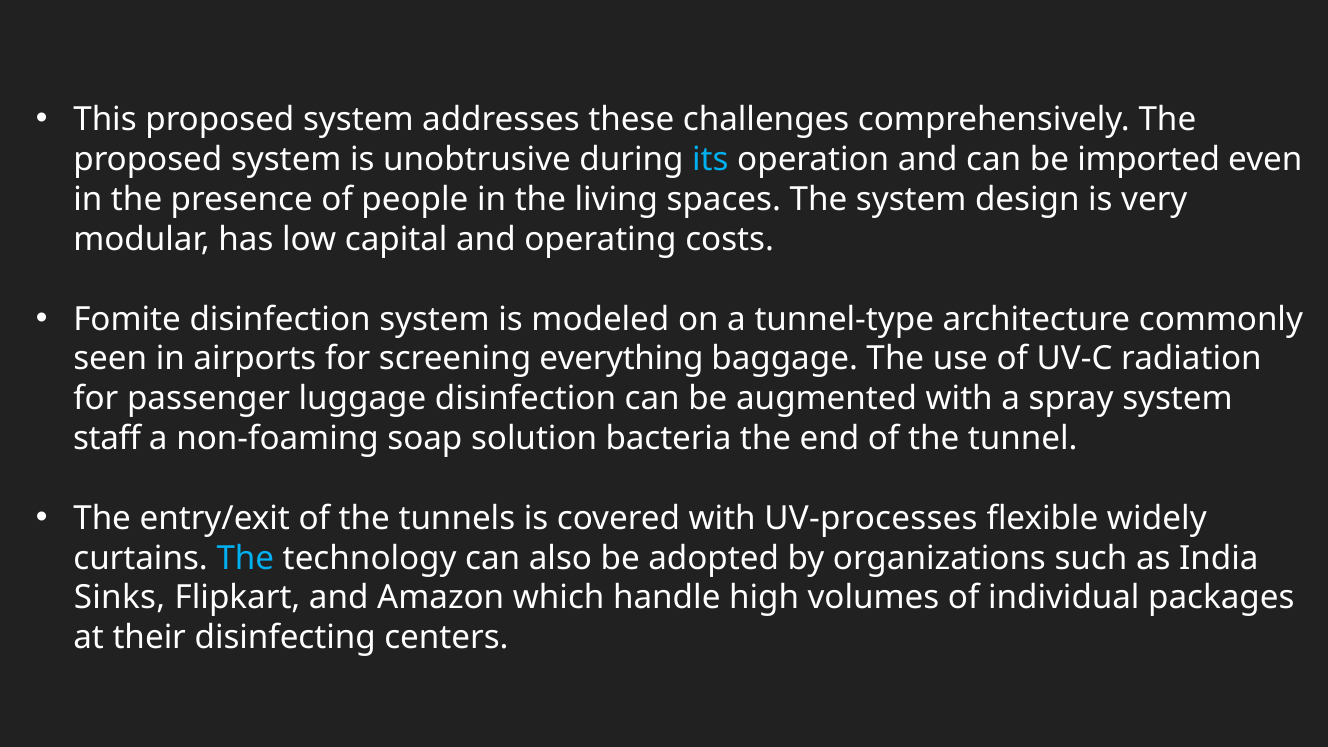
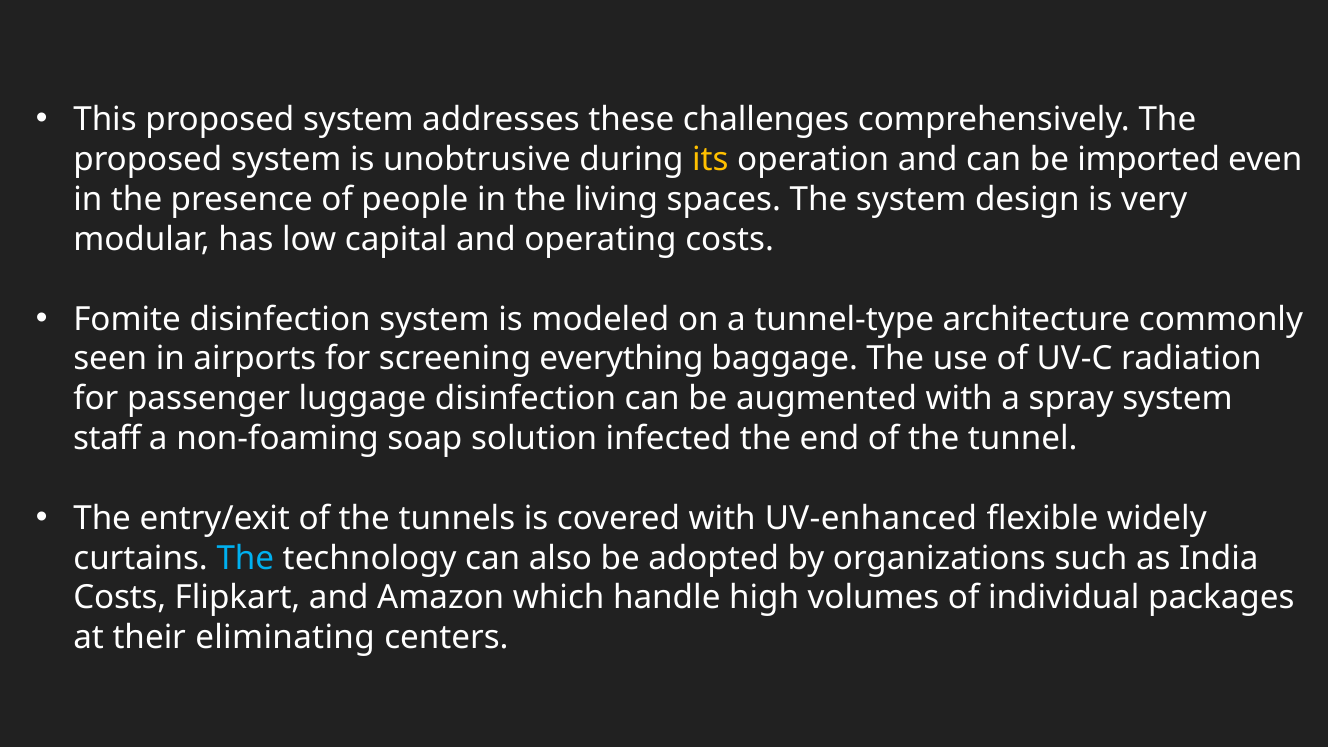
its colour: light blue -> yellow
bacteria: bacteria -> infected
UV-processes: UV-processes -> UV-enhanced
Sinks at (120, 598): Sinks -> Costs
disinfecting: disinfecting -> eliminating
